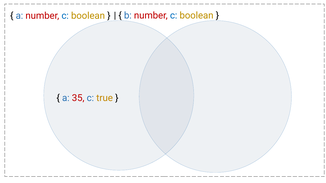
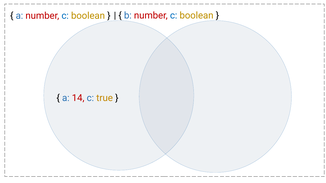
35: 35 -> 14
